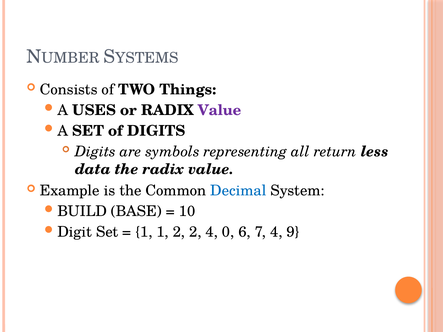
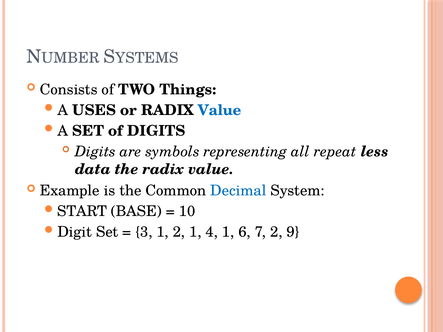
Value at (220, 110) colour: purple -> blue
return: return -> repeat
BUILD: BUILD -> START
1 at (144, 232): 1 -> 3
2 2: 2 -> 1
4 0: 0 -> 1
7 4: 4 -> 2
